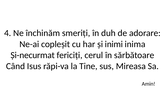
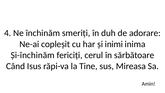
Și-necurmat: Și-necurmat -> Și-închinăm
